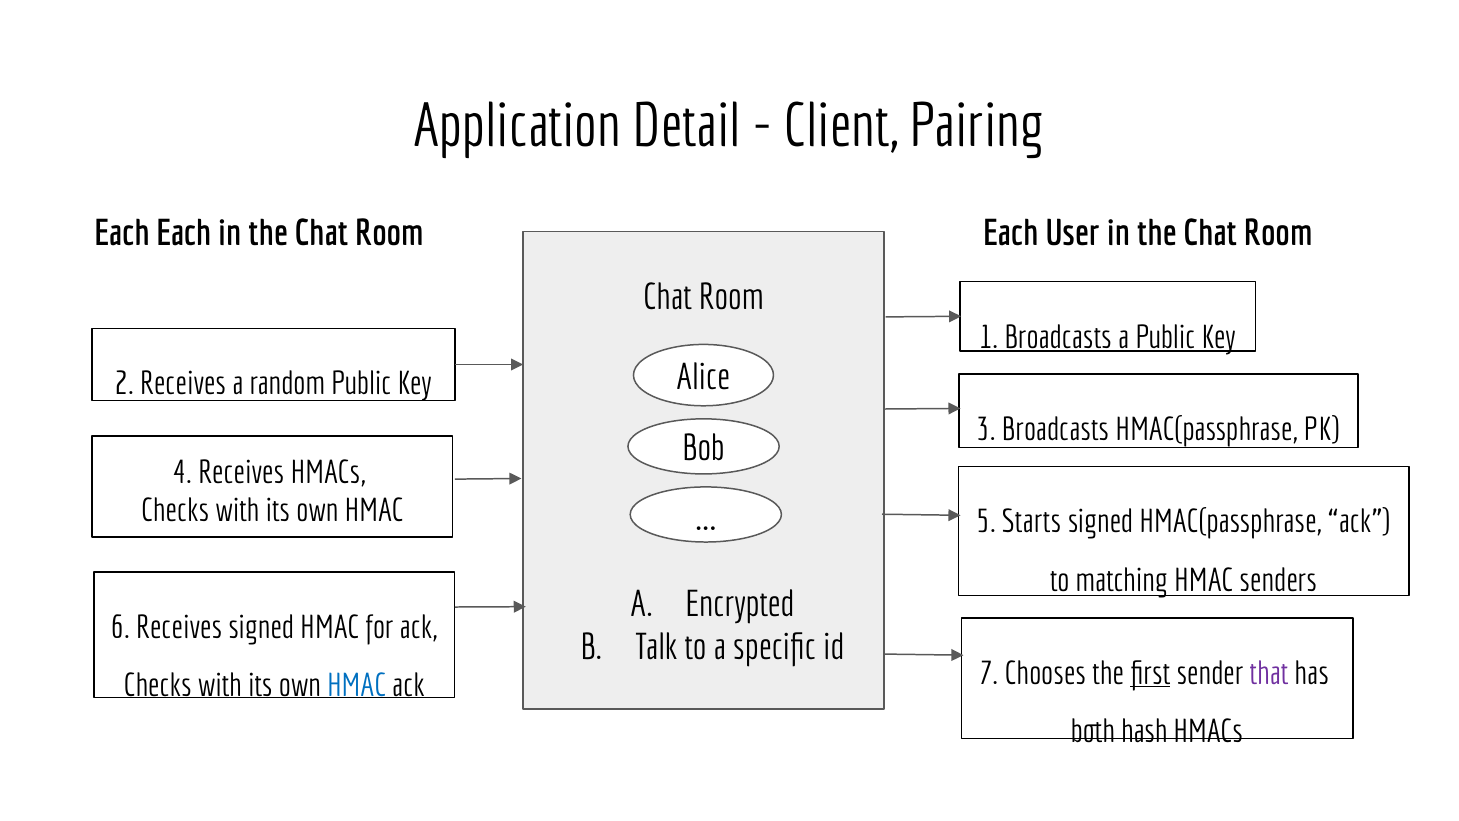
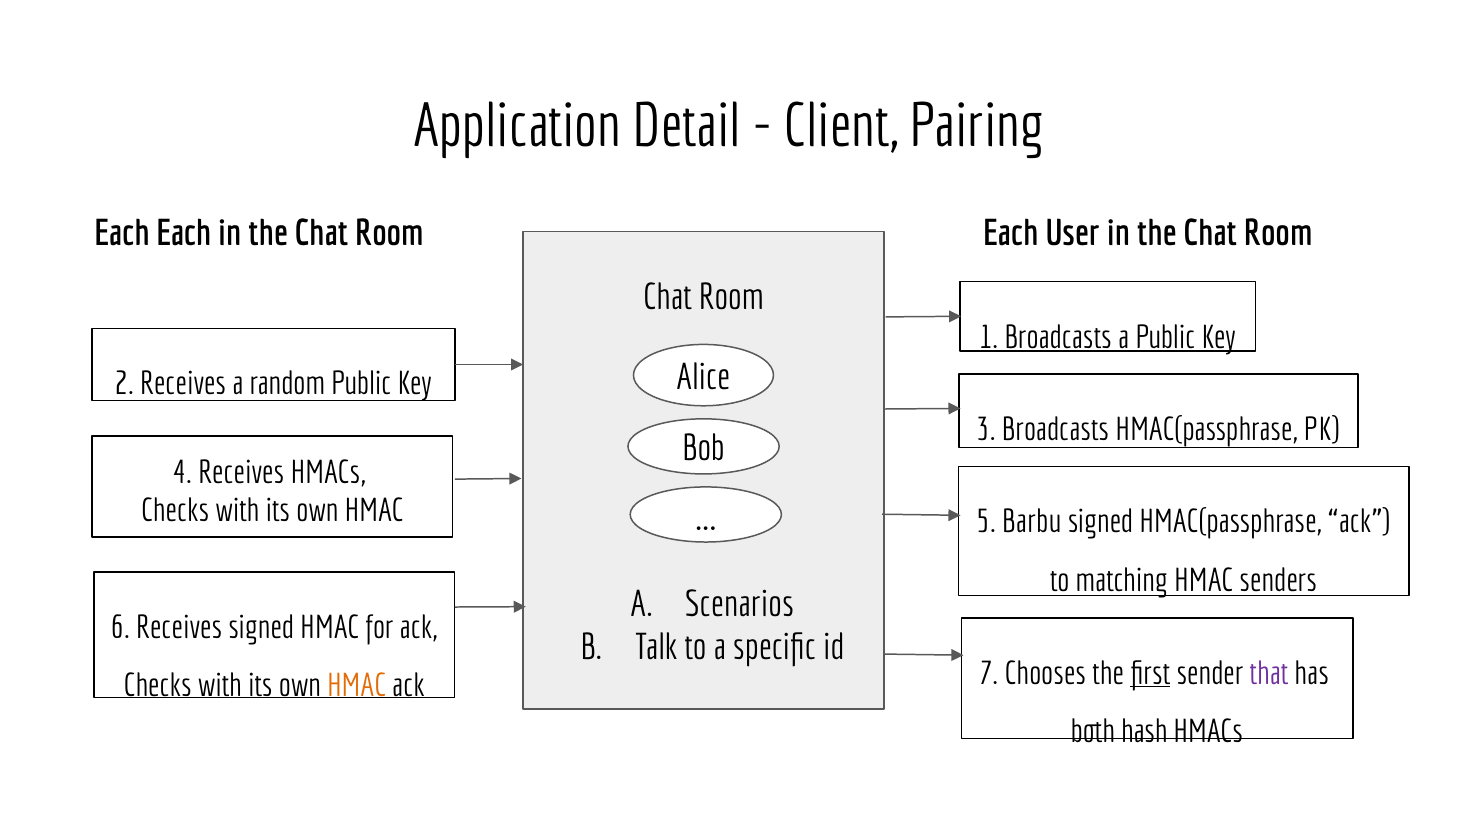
Starts: Starts -> Barbu
Encrypted: Encrypted -> Scenarios
HMAC at (357, 686) colour: blue -> orange
